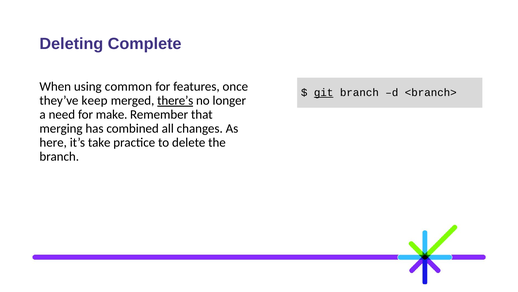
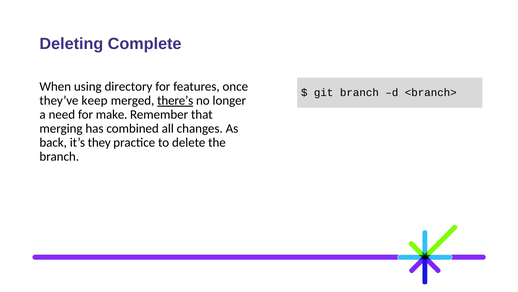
common: common -> directory
git underline: present -> none
here: here -> back
take: take -> they
